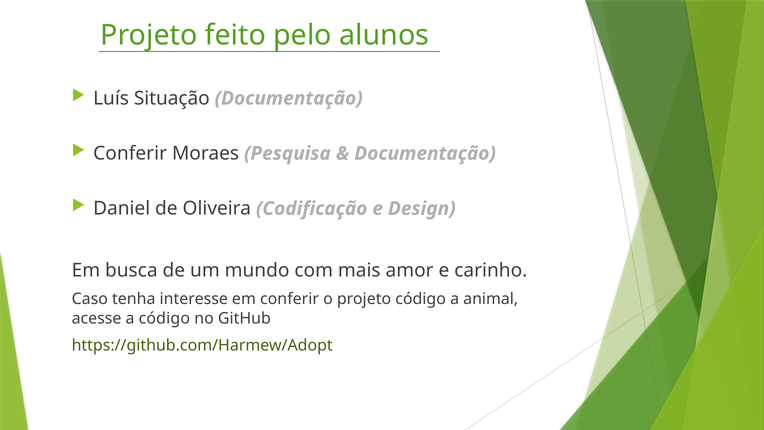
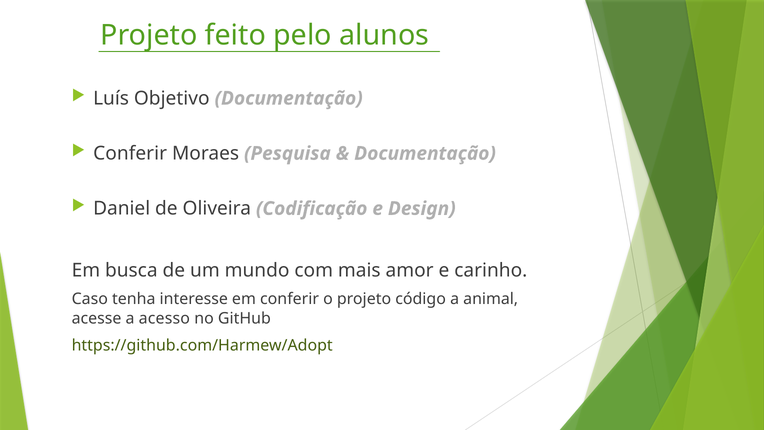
Situação: Situação -> Objetivo
a código: código -> acesso
